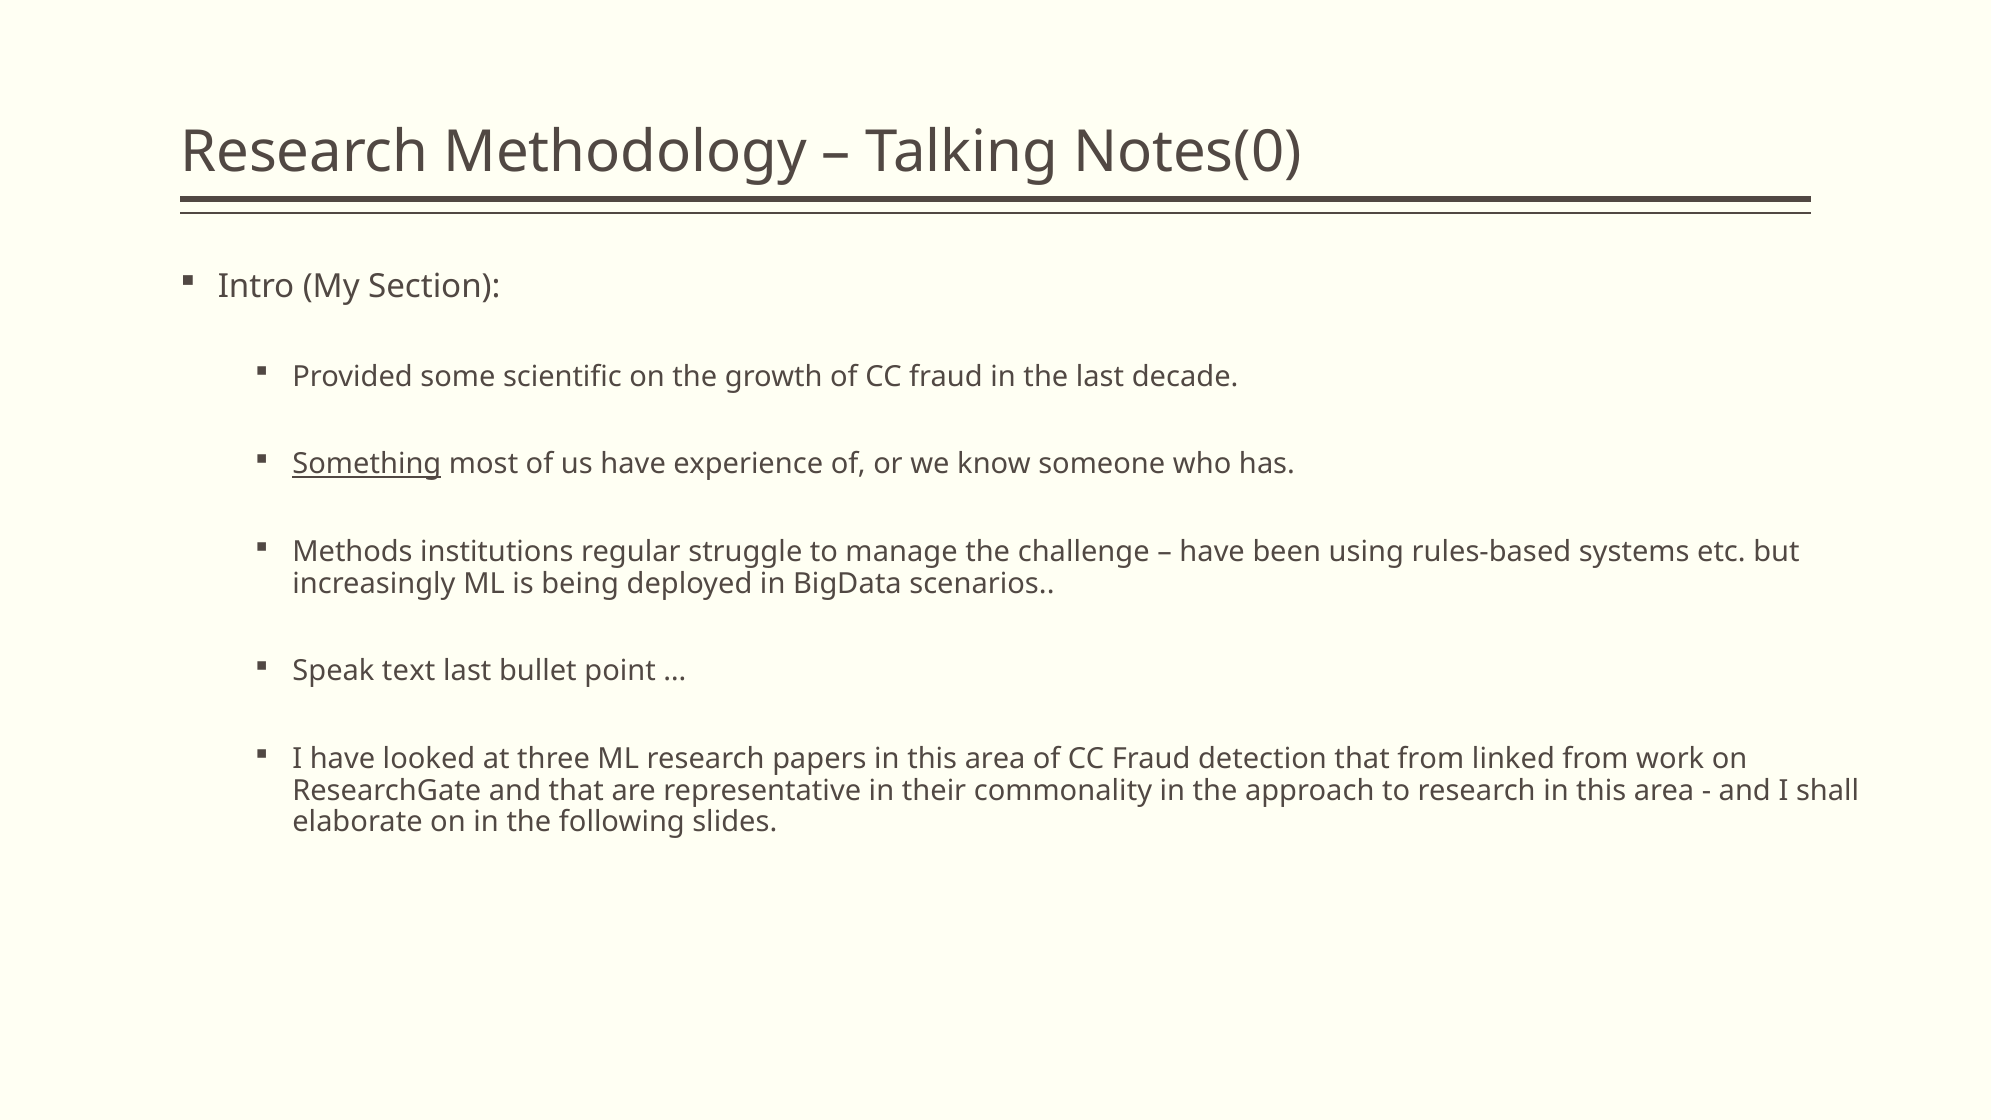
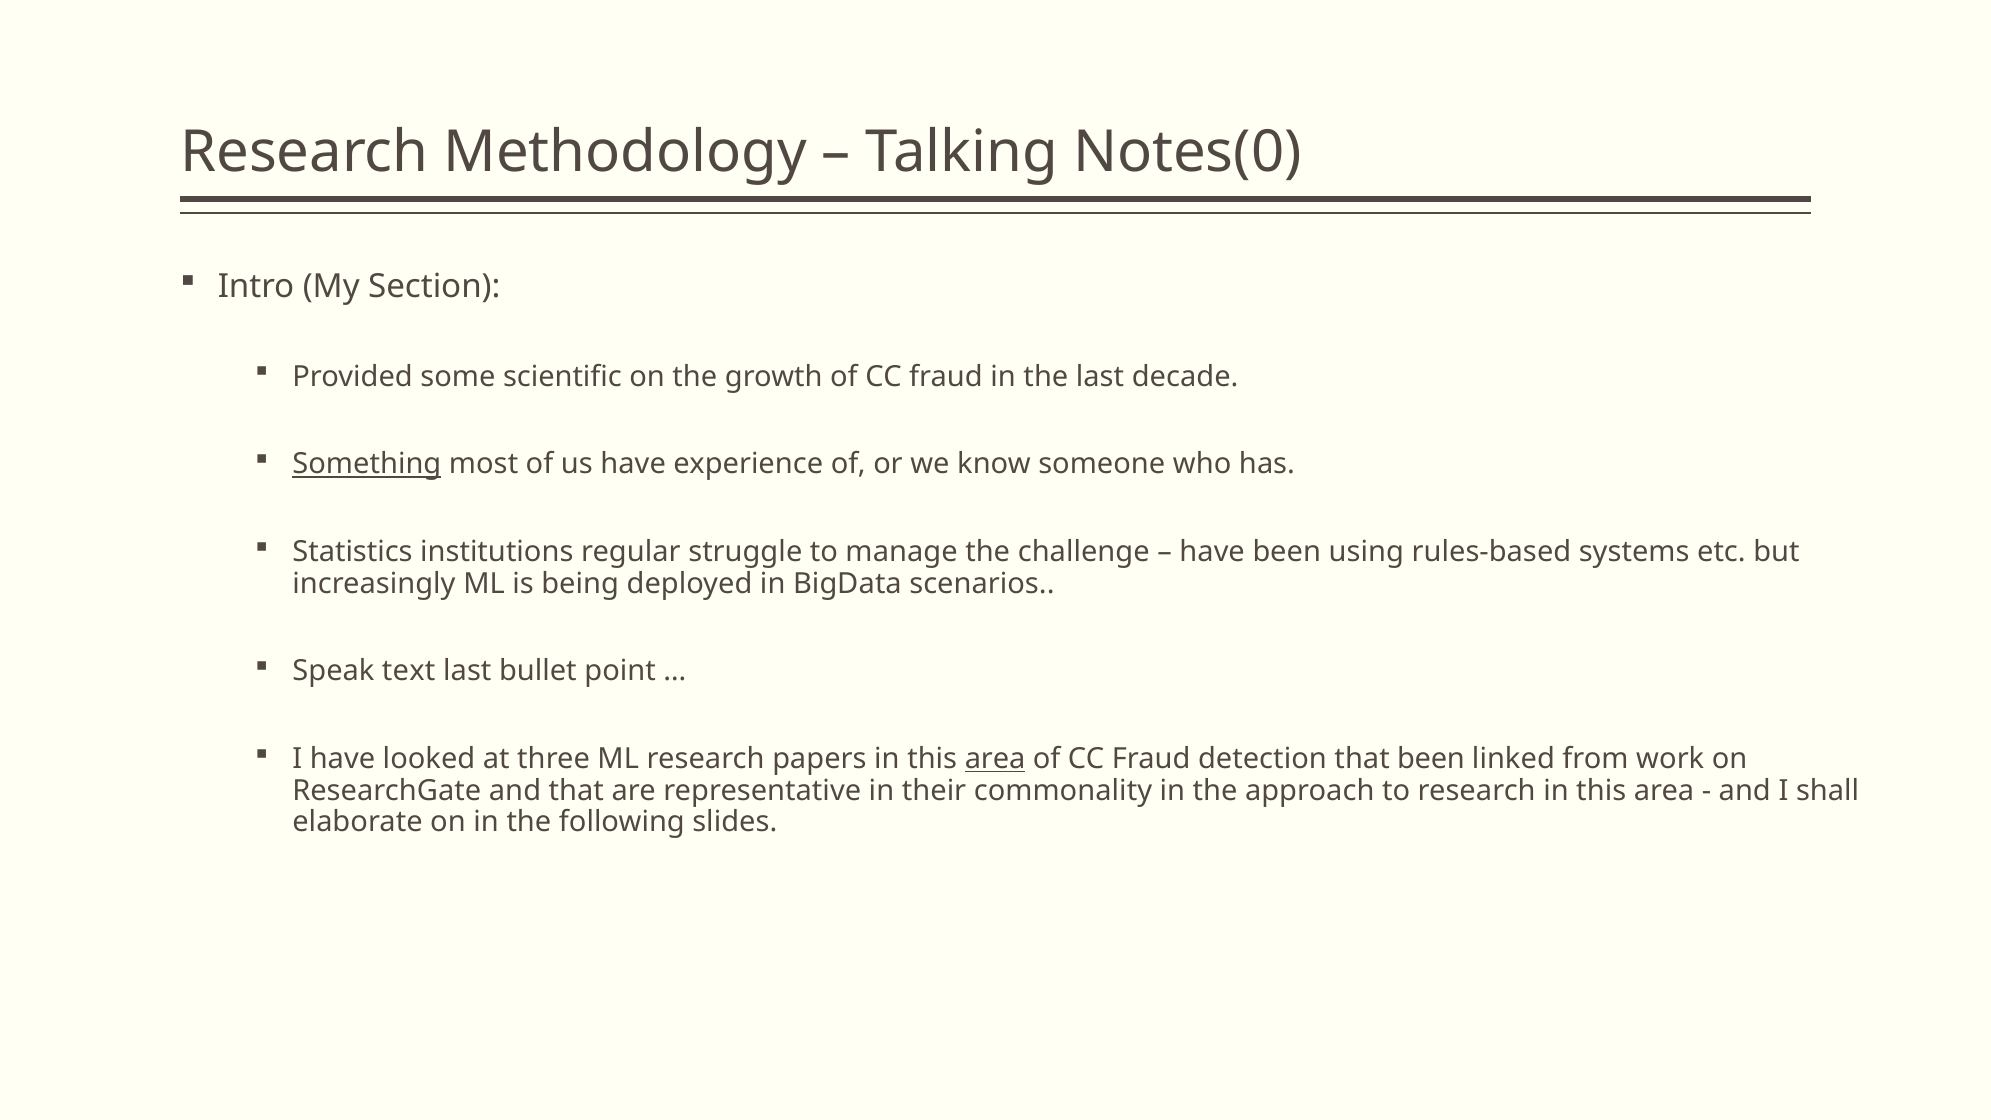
Methods: Methods -> Statistics
area at (995, 759) underline: none -> present
that from: from -> been
